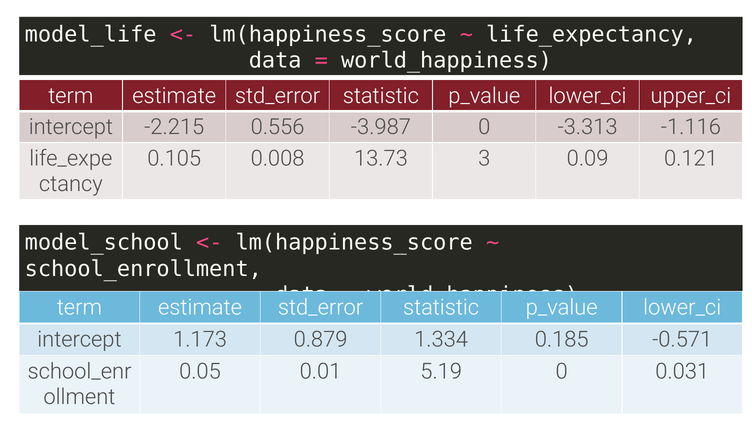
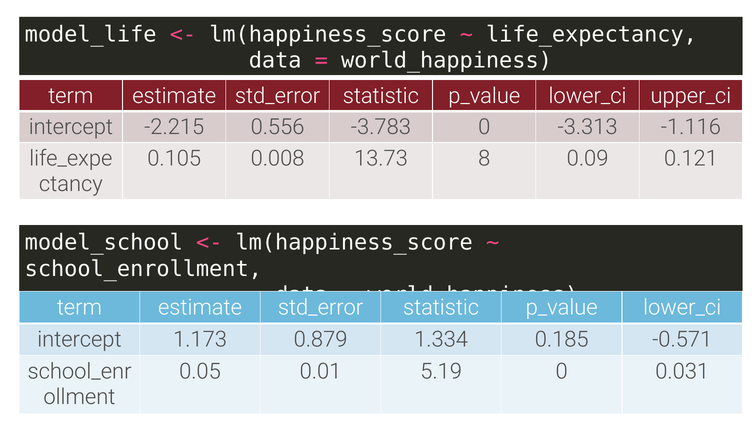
-3.987: -3.987 -> -3.783
3: 3 -> 8
